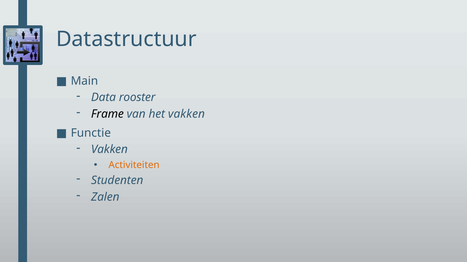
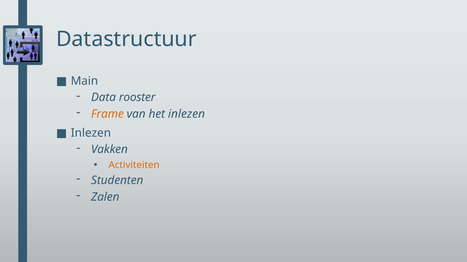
Frame colour: black -> orange
het vakken: vakken -> inlezen
Functie at (91, 133): Functie -> Inlezen
